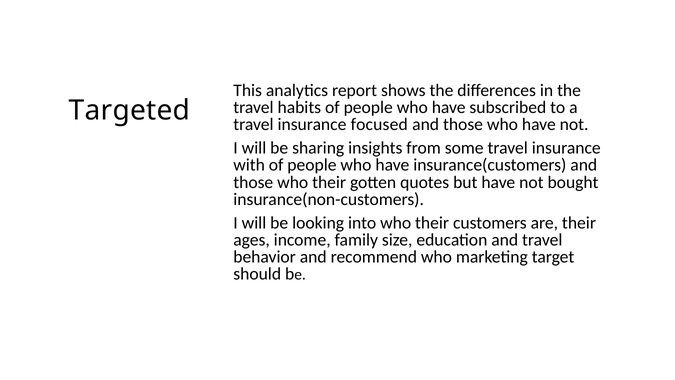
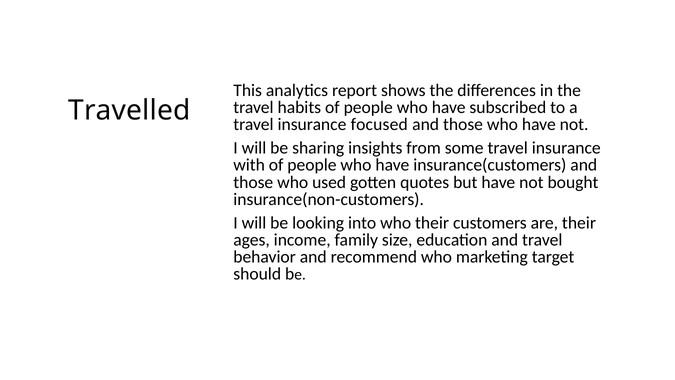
Targeted: Targeted -> Travelled
those who their: their -> used
